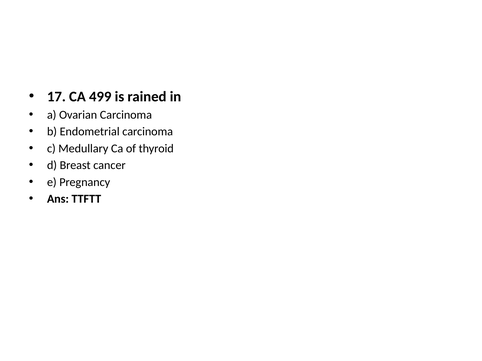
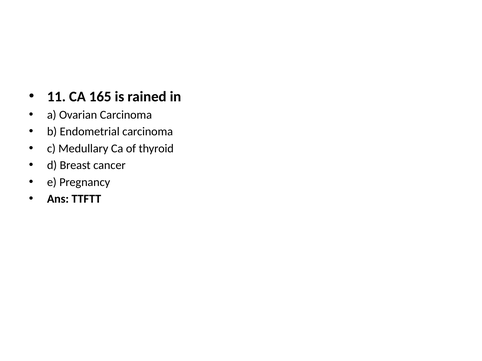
17: 17 -> 11
499: 499 -> 165
